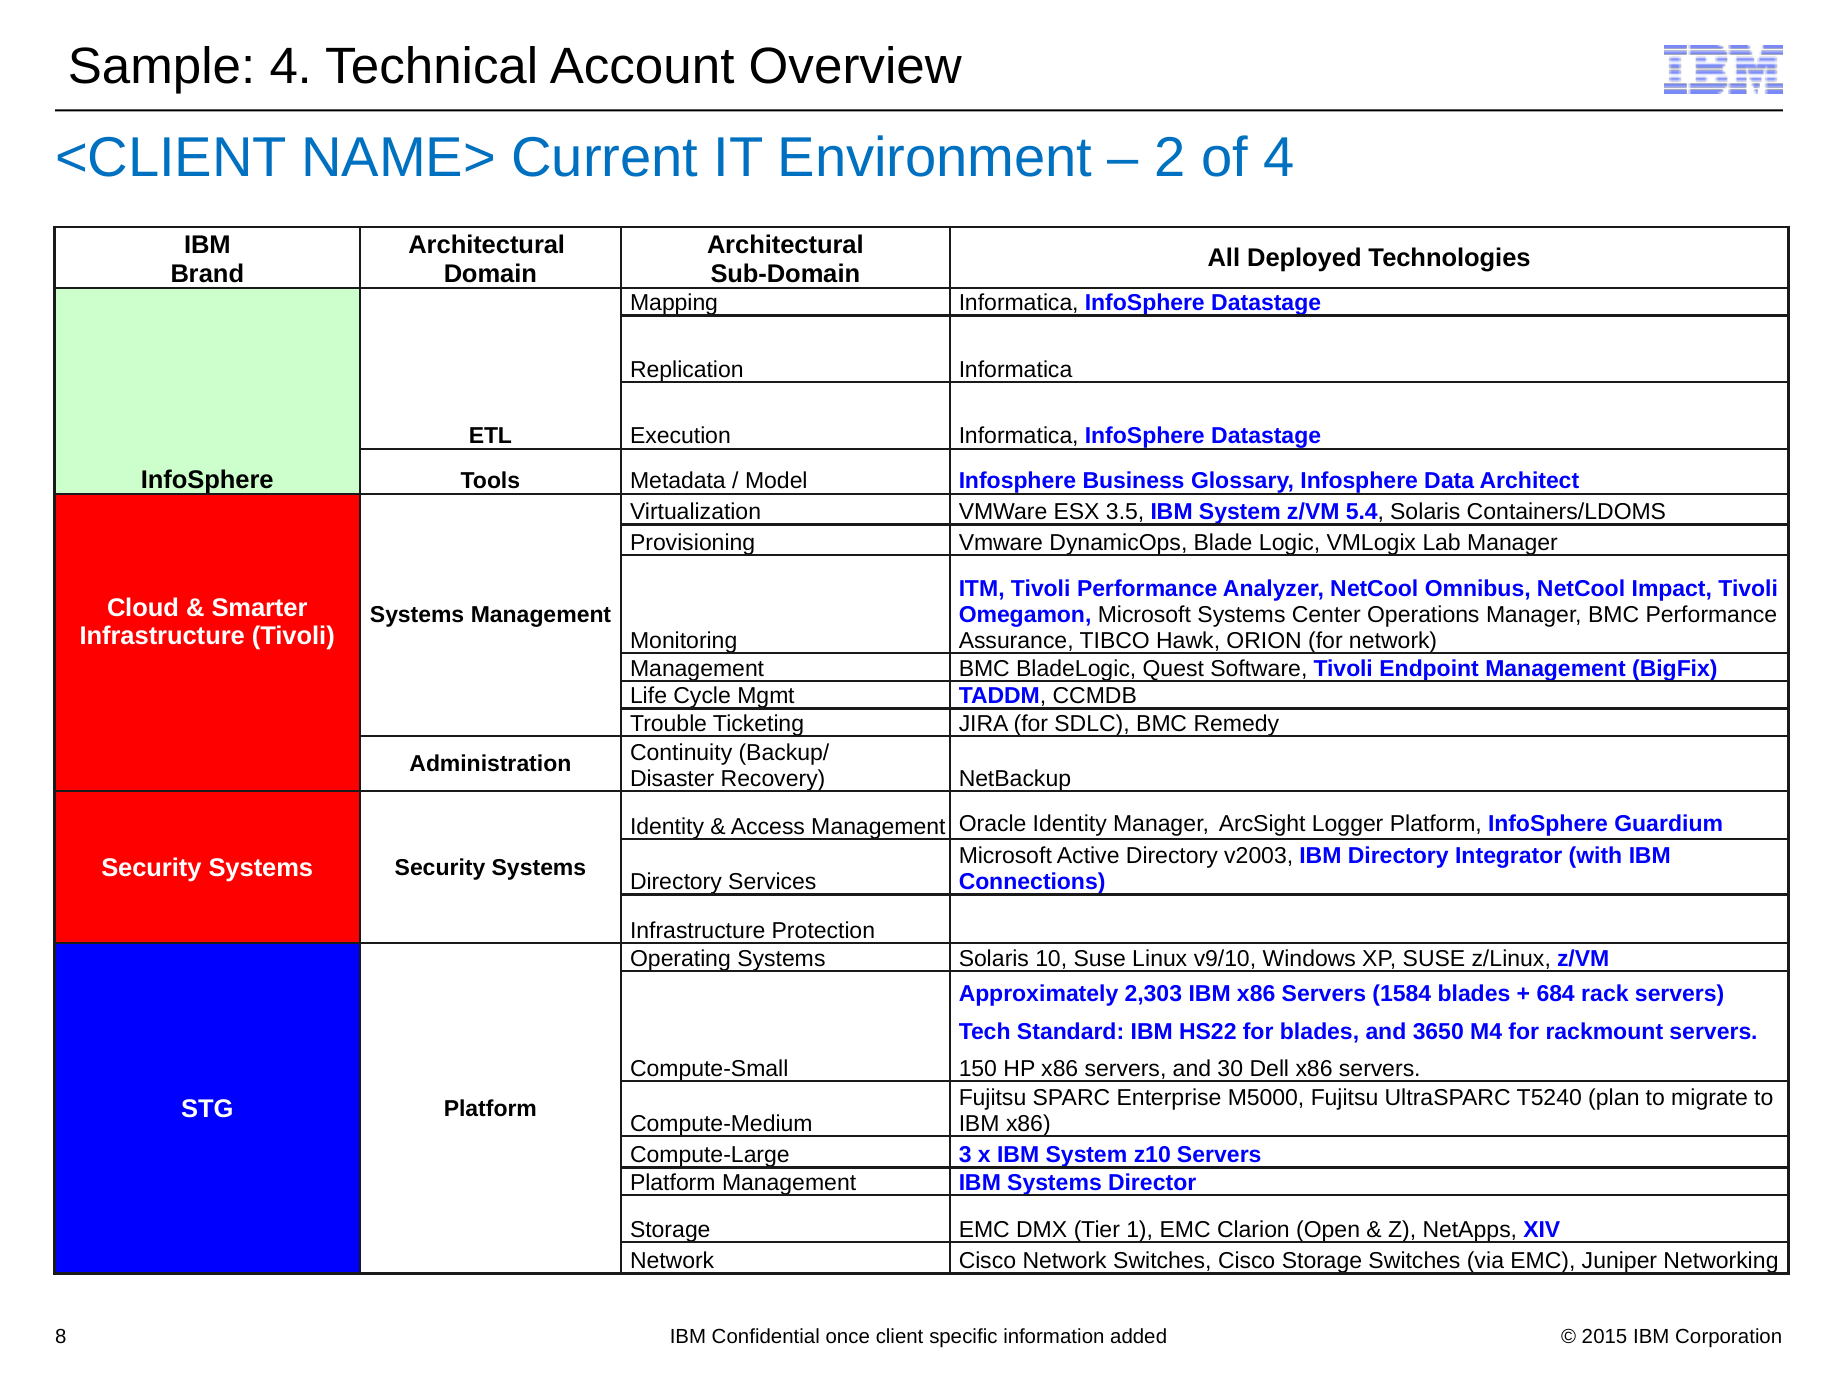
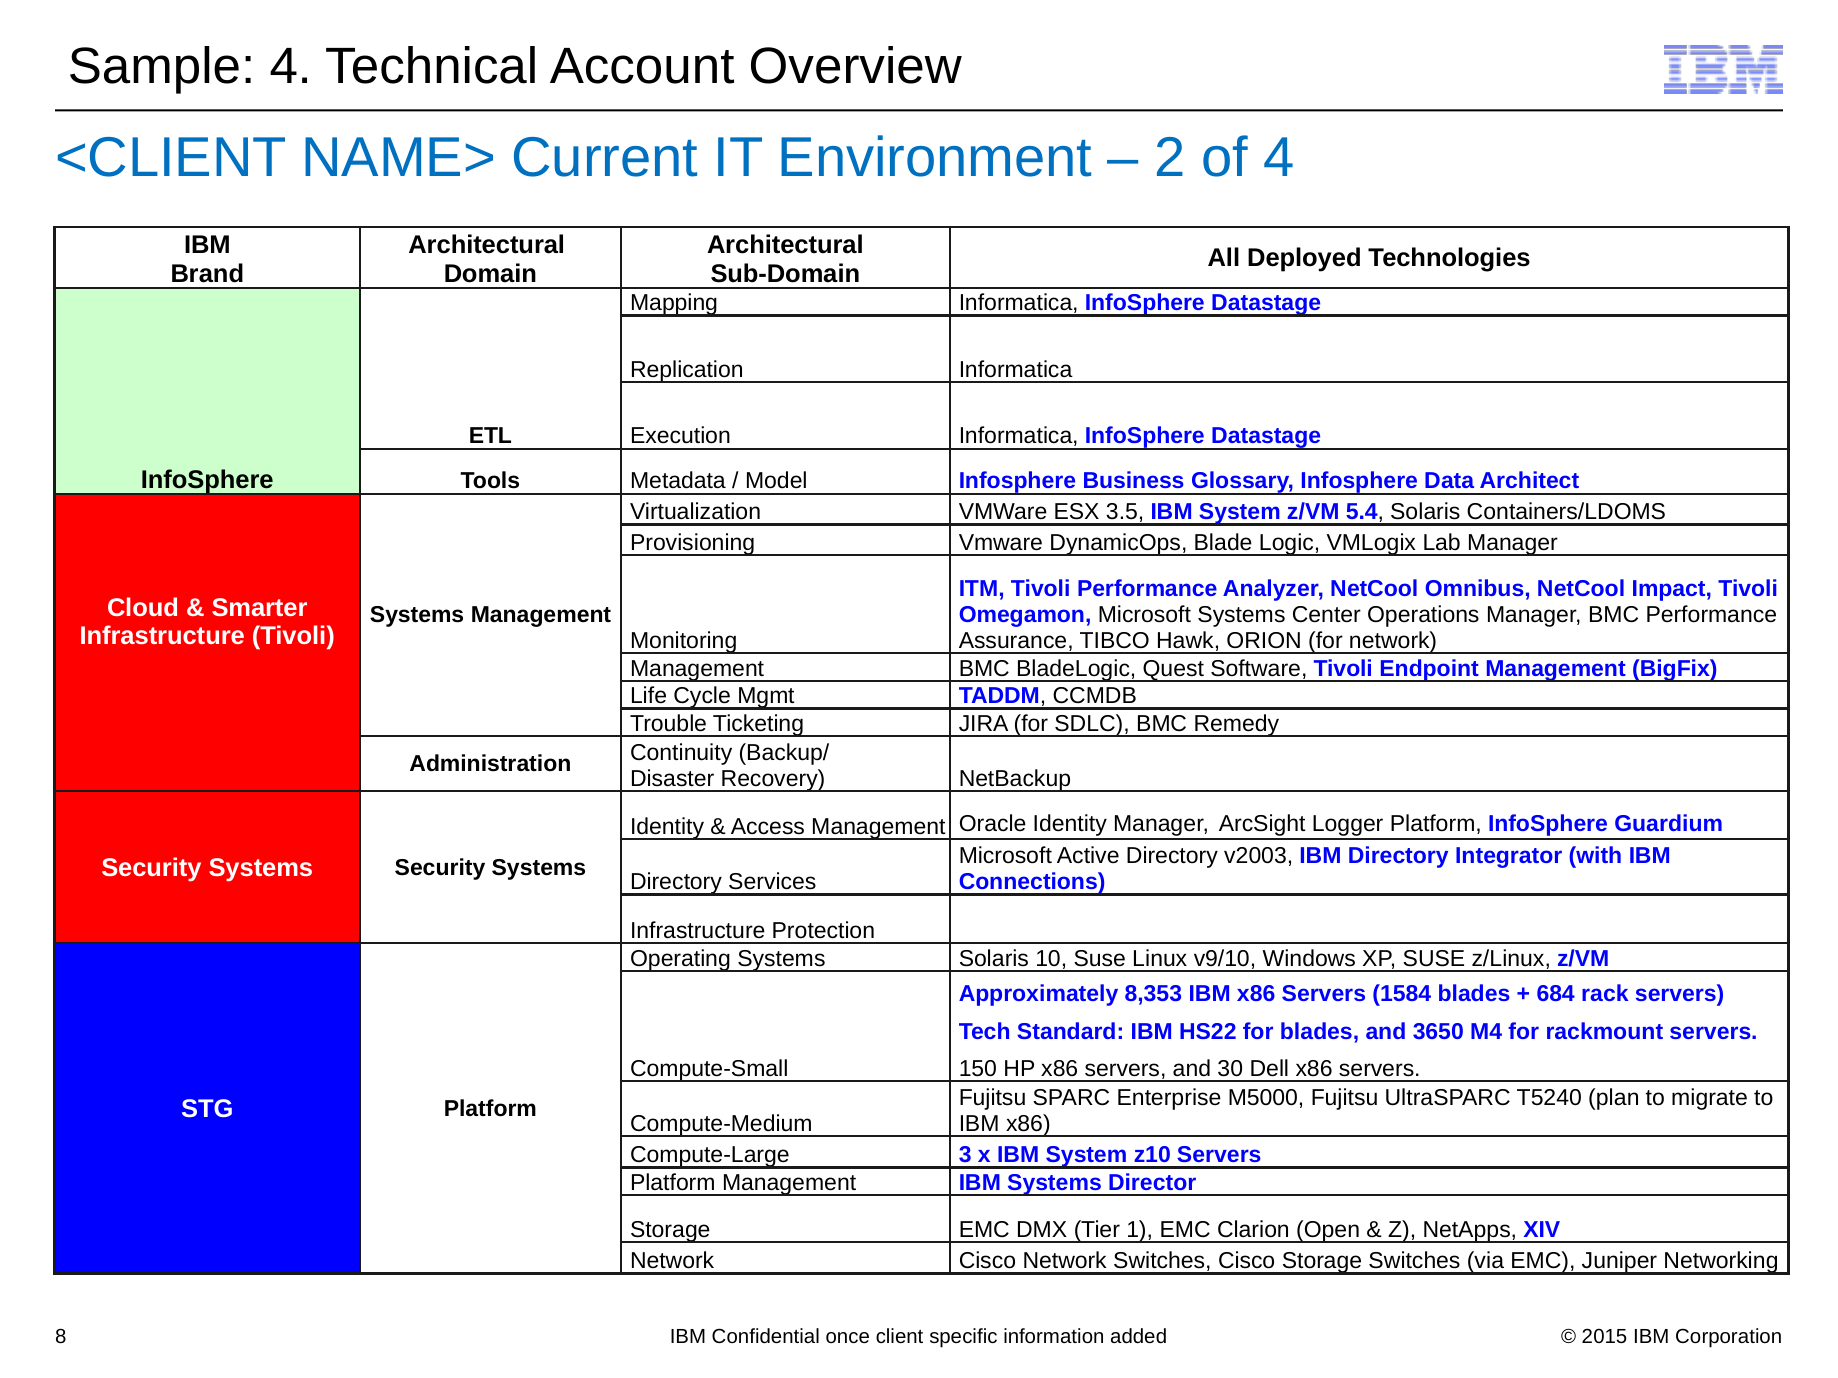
2,303: 2,303 -> 8,353
